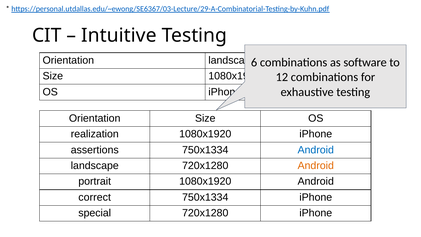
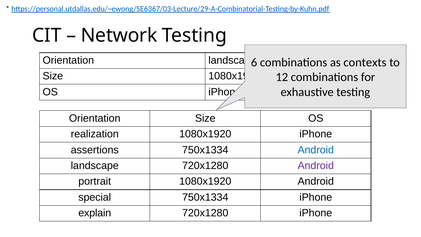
Intuitive: Intuitive -> Network
software: software -> contexts
Android at (316, 166) colour: orange -> purple
correct: correct -> special
special: special -> explain
